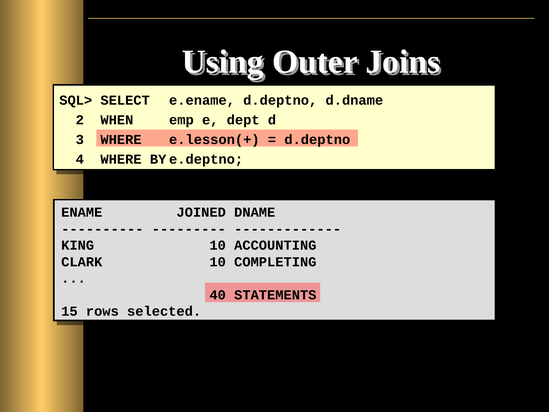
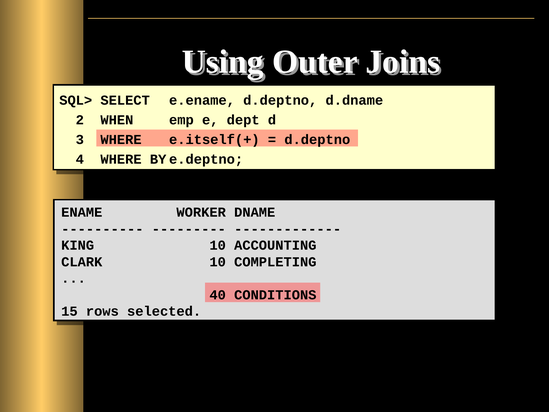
e.lesson(+: e.lesson(+ -> e.itself(+
JOINED: JOINED -> WORKER
STATEMENTS: STATEMENTS -> CONDITIONS
